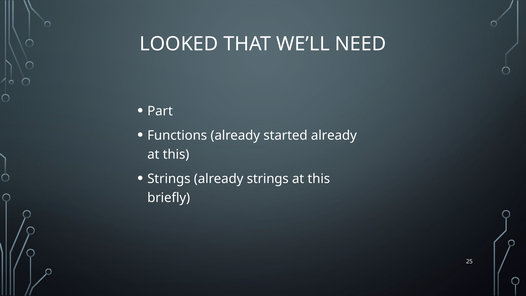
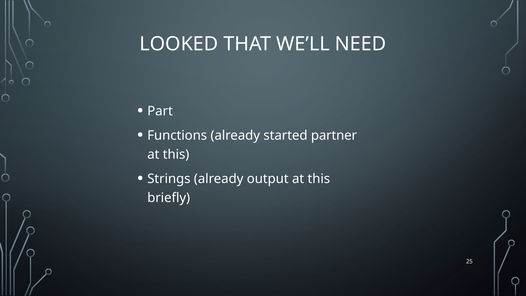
started already: already -> partner
already strings: strings -> output
